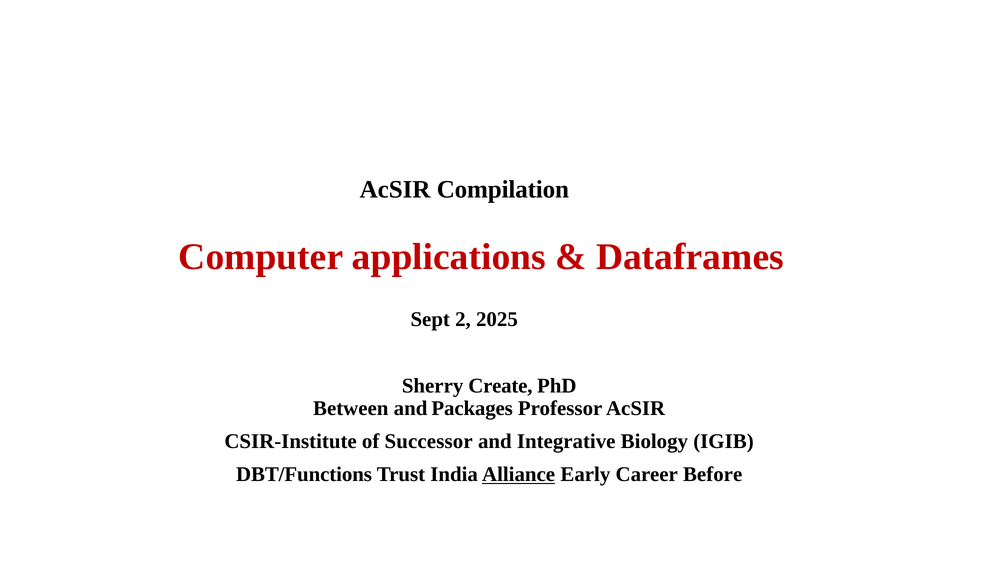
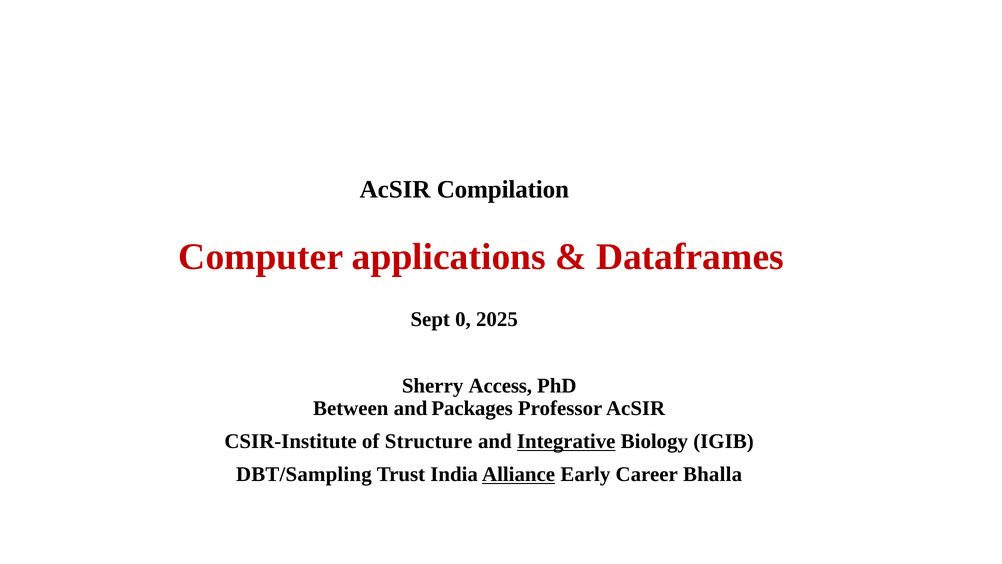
2: 2 -> 0
Create: Create -> Access
Successor: Successor -> Structure
Integrative underline: none -> present
DBT/Functions: DBT/Functions -> DBT/Sampling
Before: Before -> Bhalla
